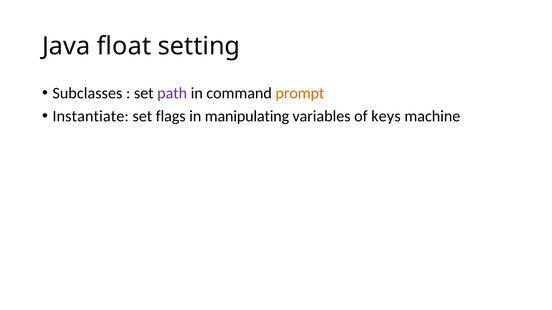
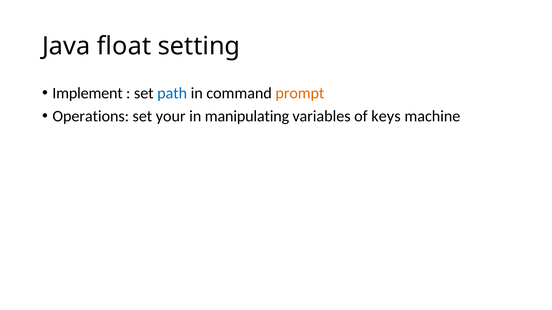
Subclasses: Subclasses -> Implement
path colour: purple -> blue
Instantiate: Instantiate -> Operations
flags: flags -> your
